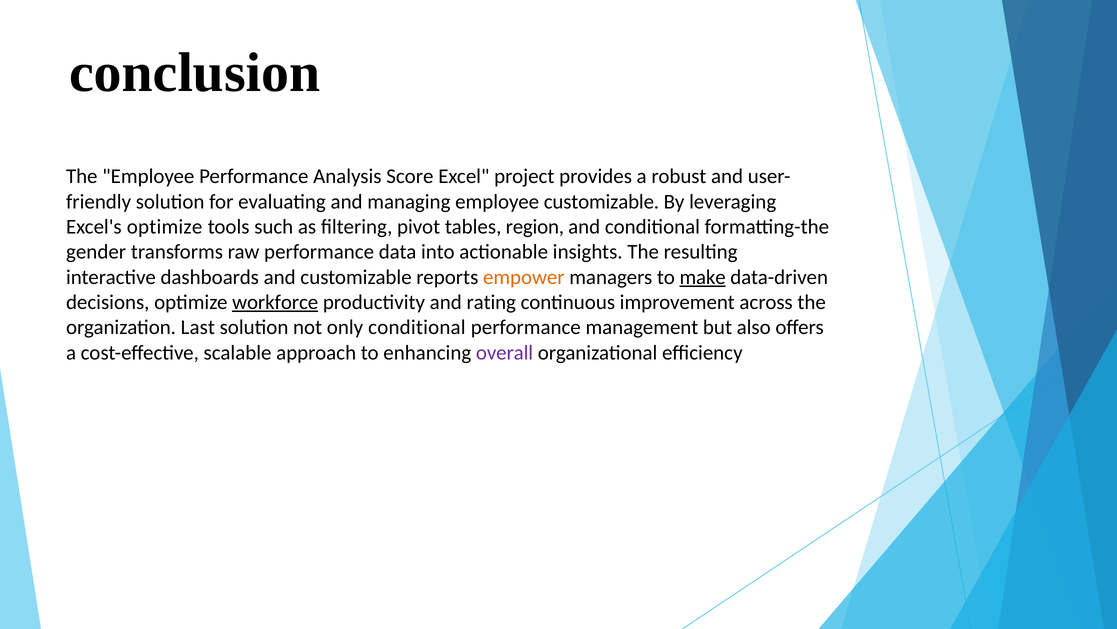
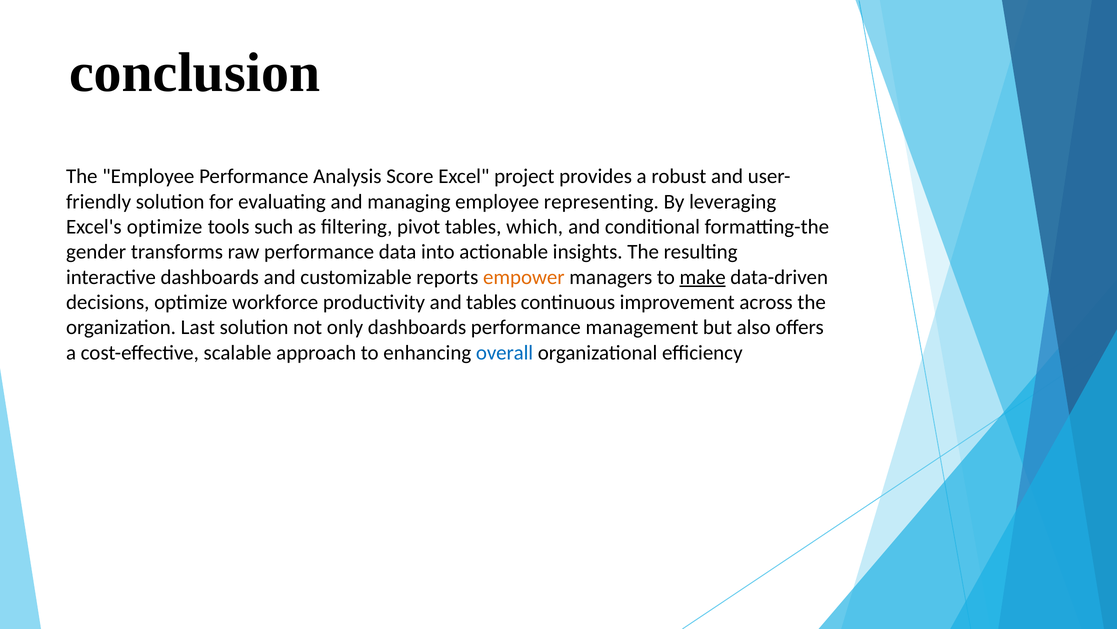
employee customizable: customizable -> representing
region: region -> which
workforce underline: present -> none
and rating: rating -> tables
only conditional: conditional -> dashboards
overall colour: purple -> blue
